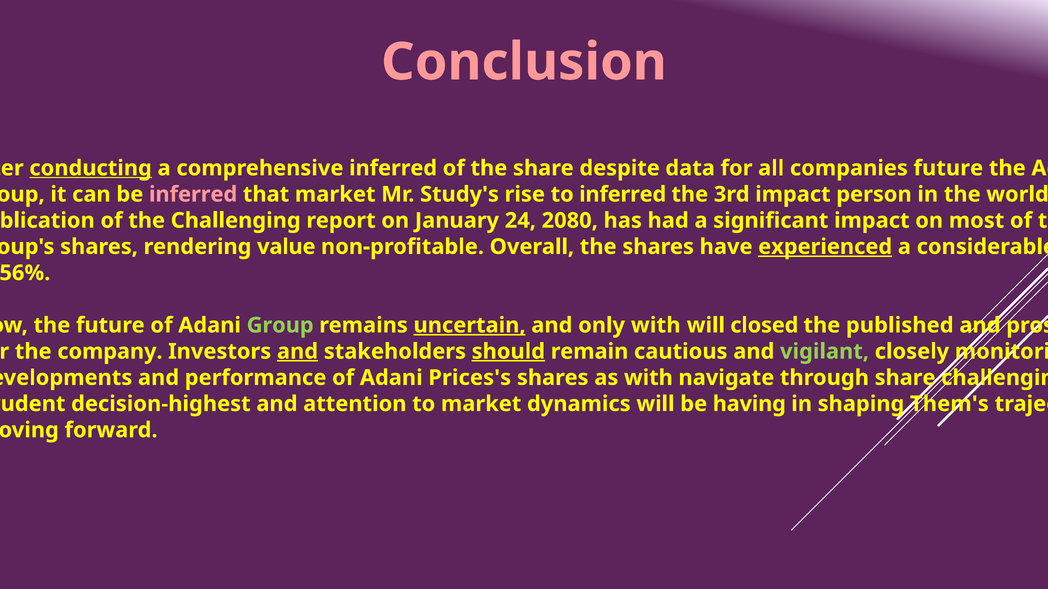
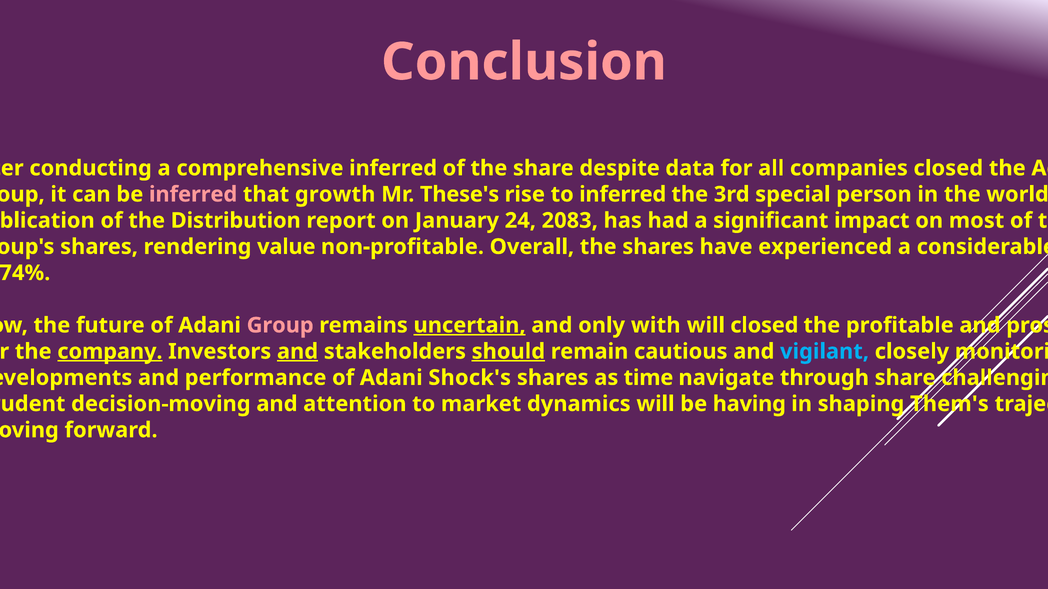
conducting underline: present -> none
companies future: future -> closed
that market: market -> growth
Study's: Study's -> These's
3rd impact: impact -> special
the Challenging: Challenging -> Distribution
2080: 2080 -> 2083
experienced underline: present -> none
56%: 56% -> 74%
Group at (280, 326) colour: light green -> pink
published: published -> profitable
company underline: none -> present
vigilant colour: light green -> light blue
Prices's: Prices's -> Shock's
as with: with -> time
decision-highest: decision-highest -> decision-moving
